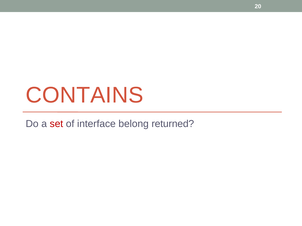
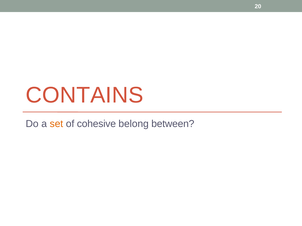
set colour: red -> orange
interface: interface -> cohesive
returned: returned -> between
